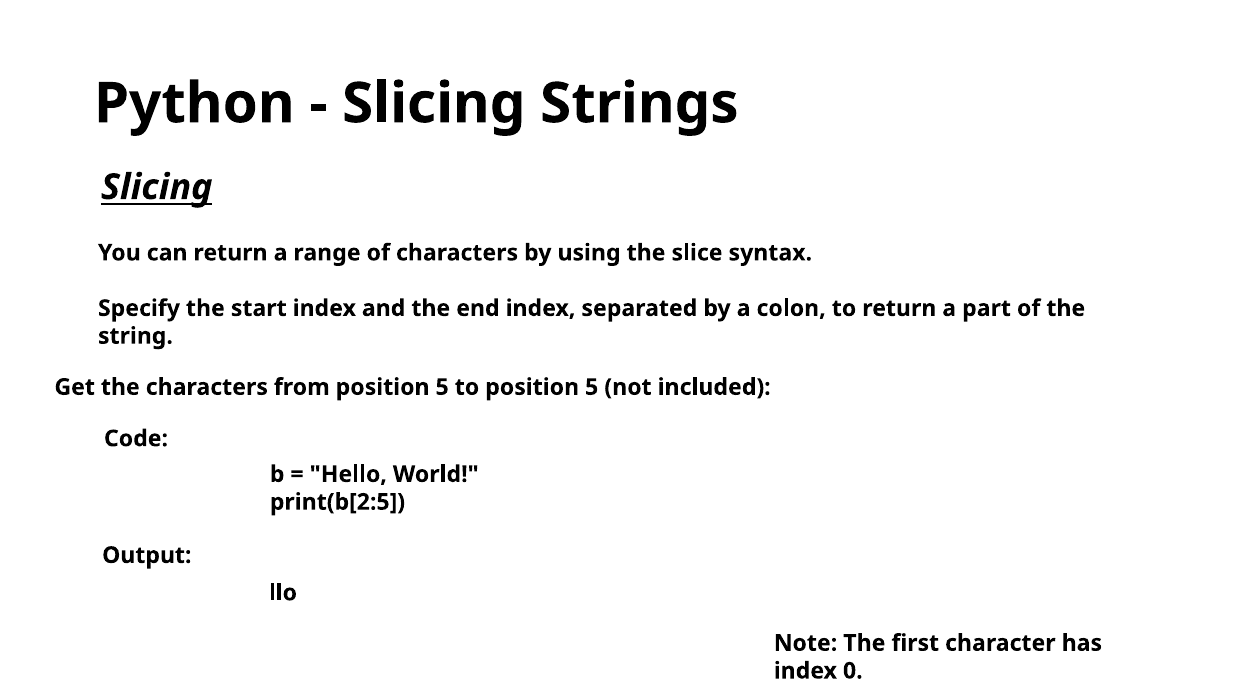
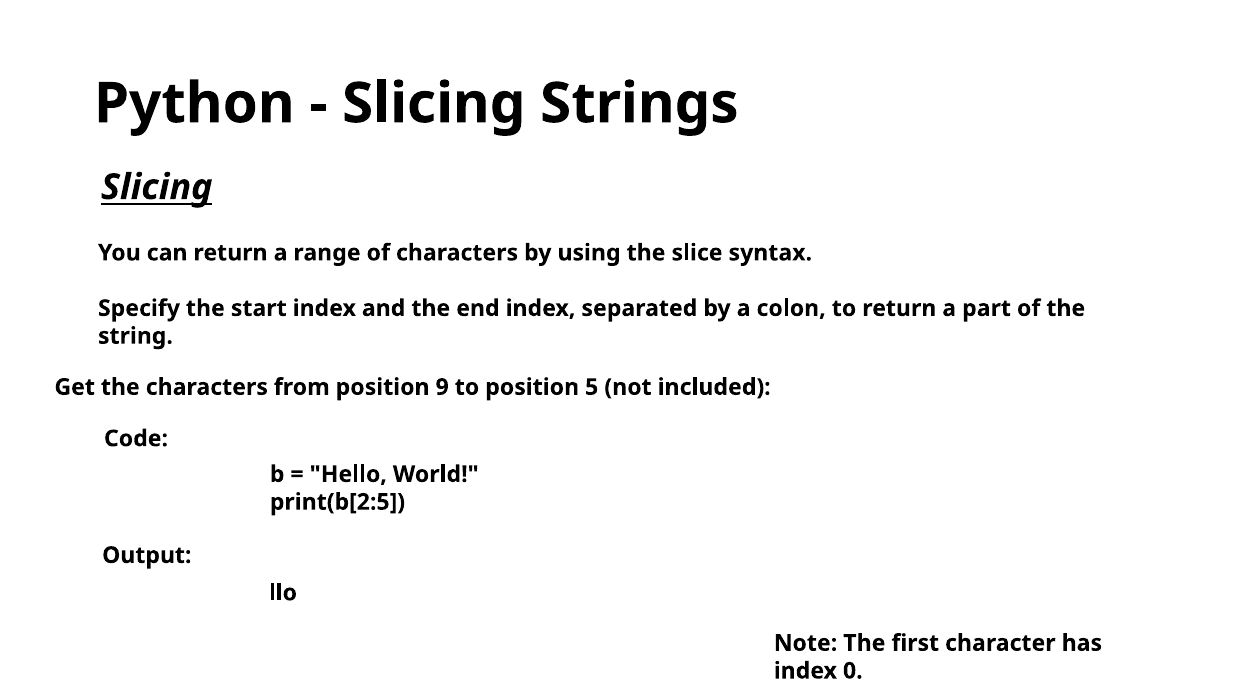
from position 5: 5 -> 9
